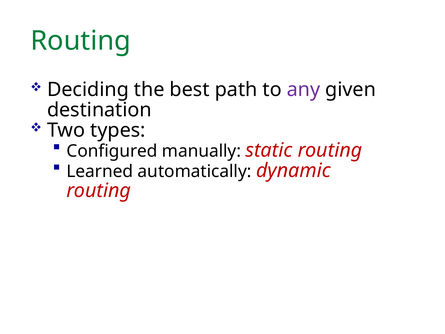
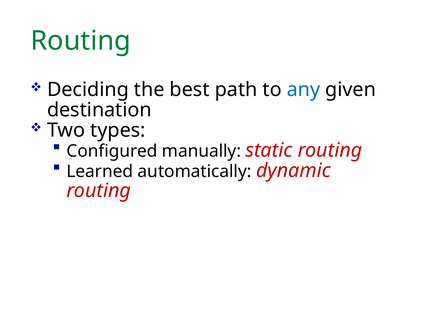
any colour: purple -> blue
